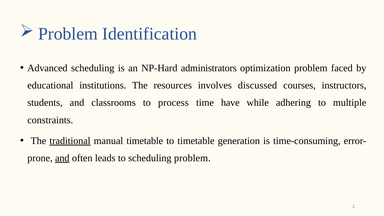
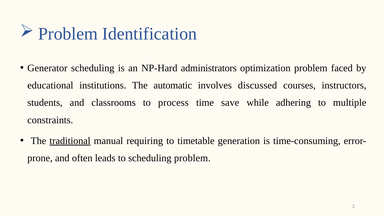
Advanced: Advanced -> Generator
resources: resources -> automatic
have: have -> save
manual timetable: timetable -> requiring
and at (62, 158) underline: present -> none
